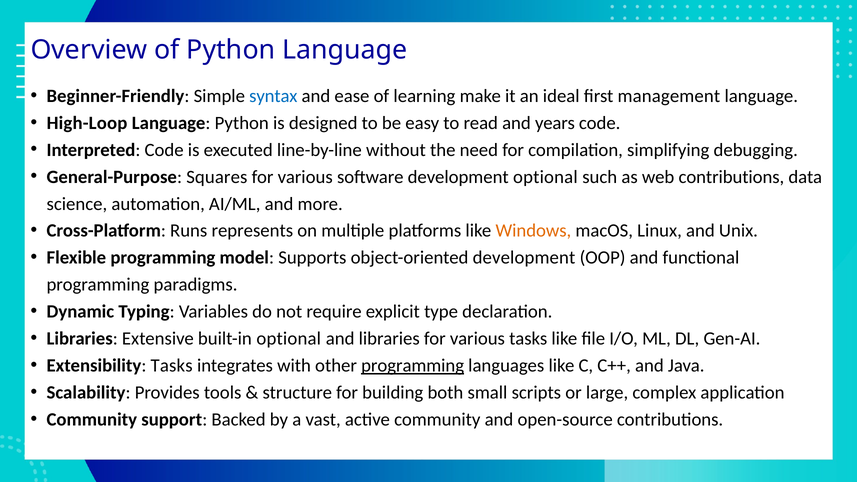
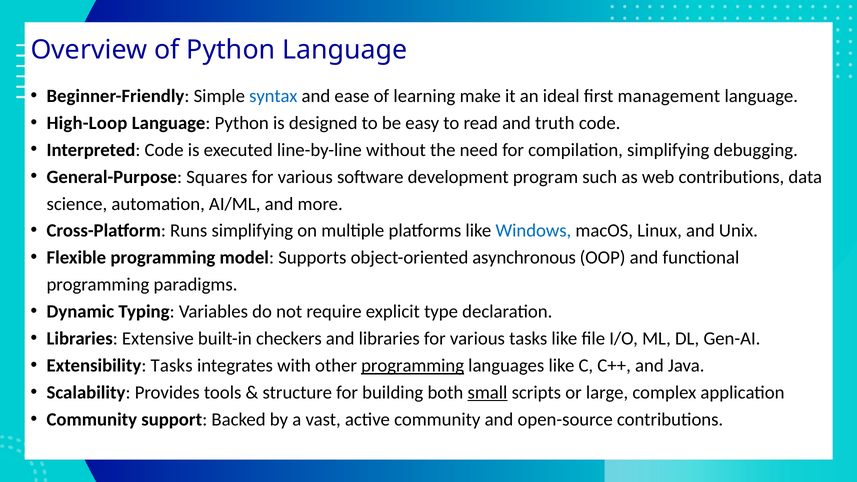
years: years -> truth
development optional: optional -> program
Runs represents: represents -> simplifying
Windows colour: orange -> blue
object-oriented development: development -> asynchronous
built-in optional: optional -> checkers
small underline: none -> present
